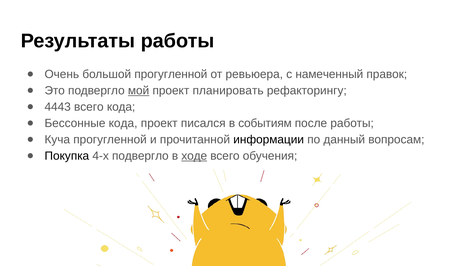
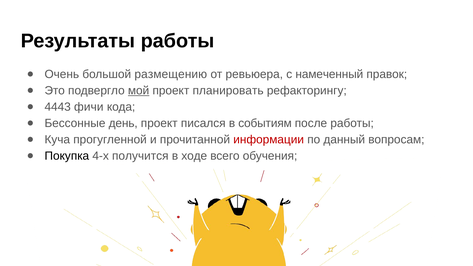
большой прогугленной: прогугленной -> размещению
4443 всего: всего -> фичи
Бессонные кода: кода -> день
информации colour: black -> red
4-х подвергло: подвергло -> получится
ходе underline: present -> none
